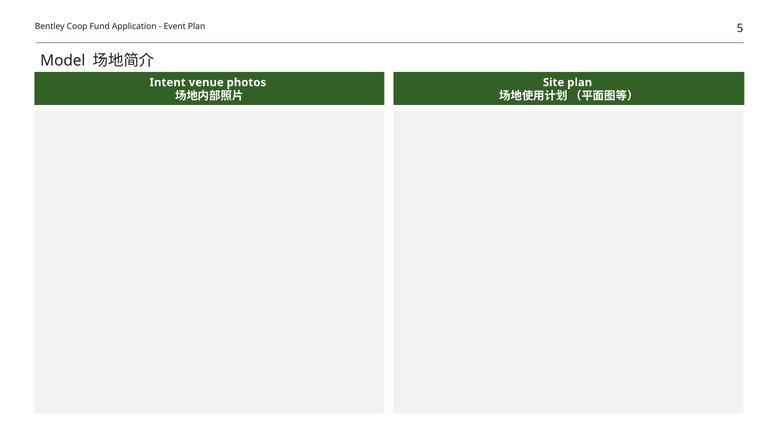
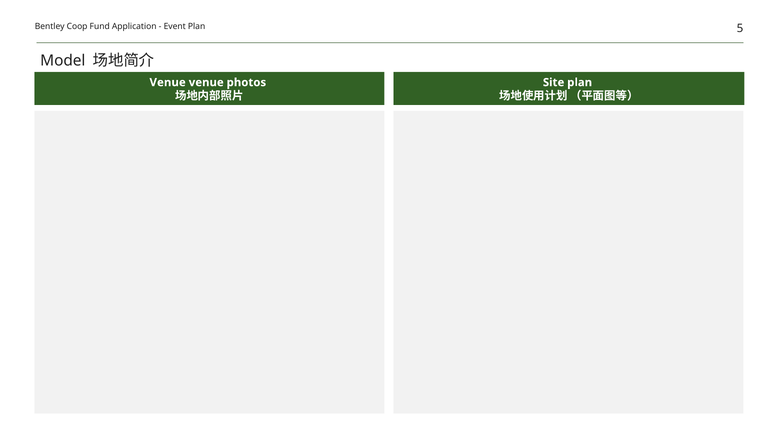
Intent at (168, 82): Intent -> Venue
